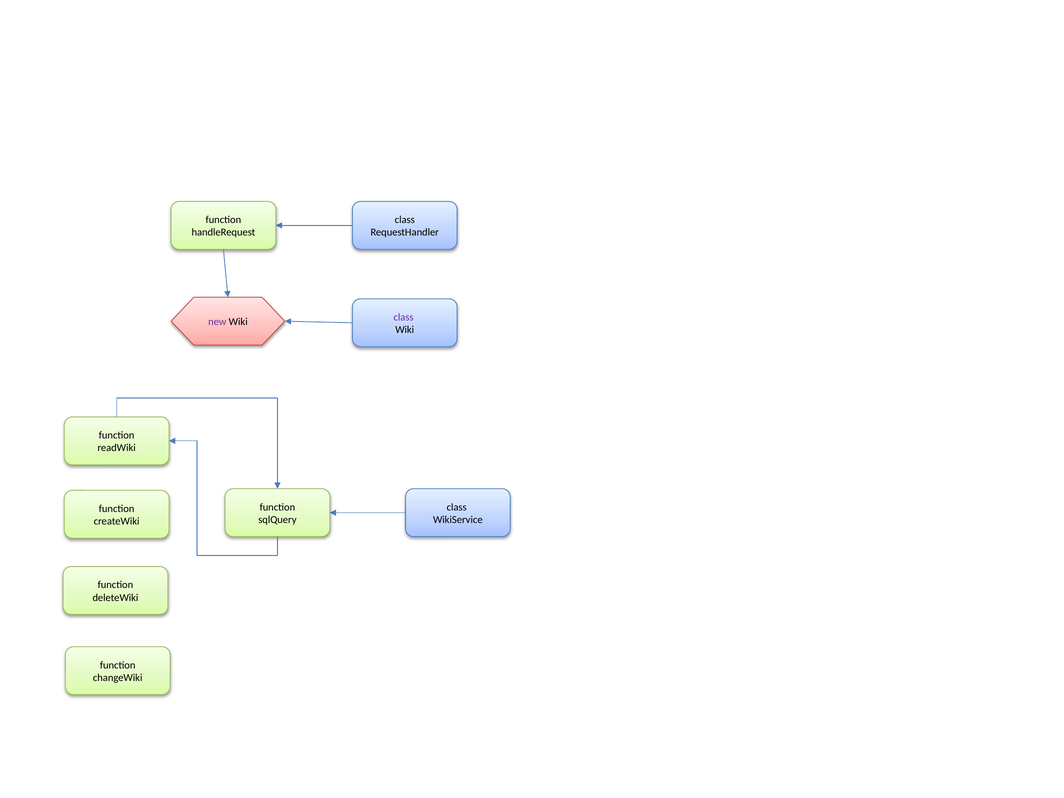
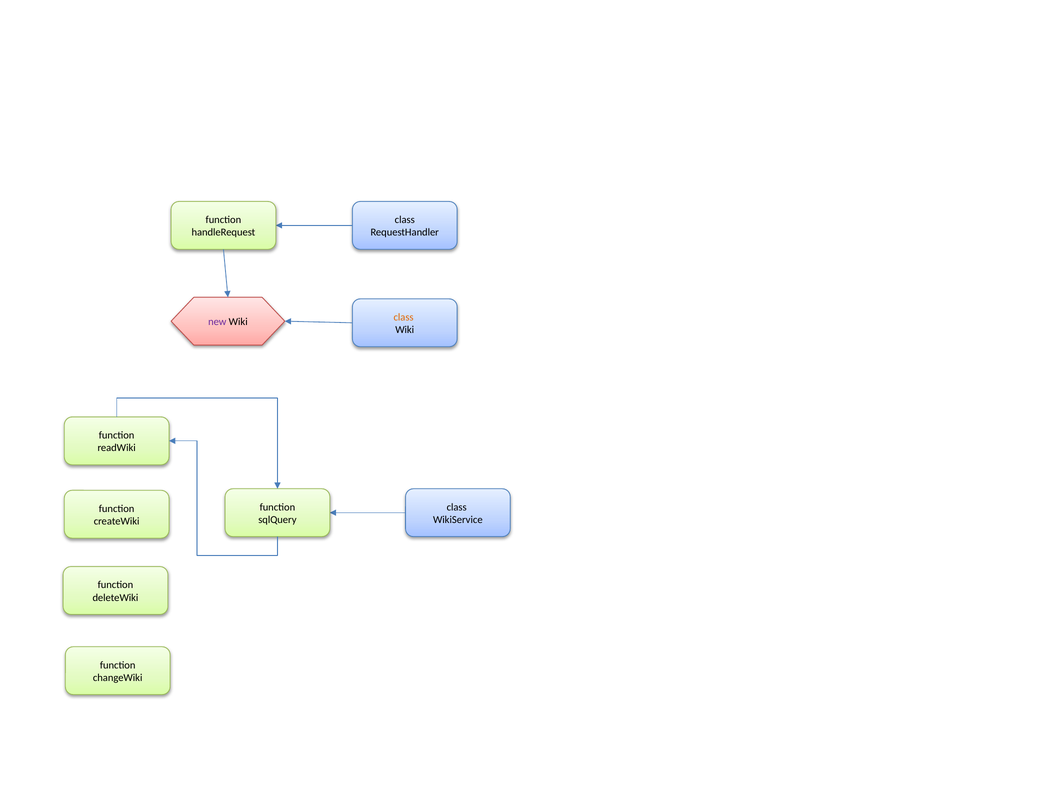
class at (404, 317) colour: purple -> orange
